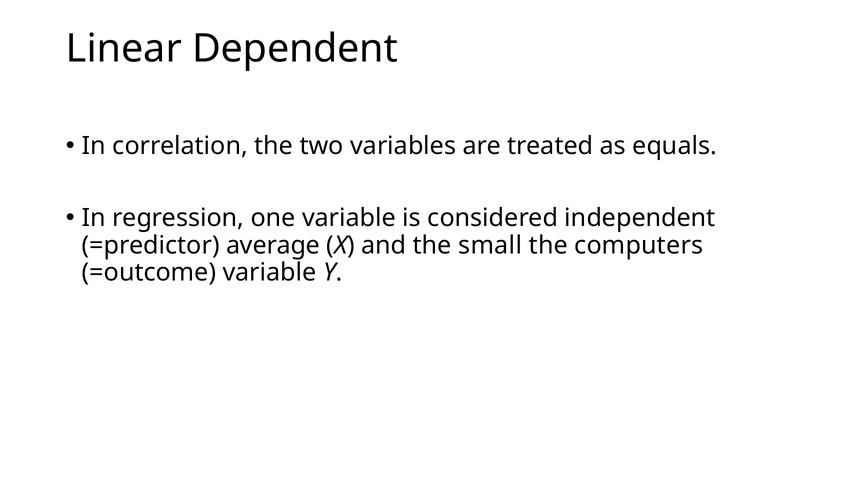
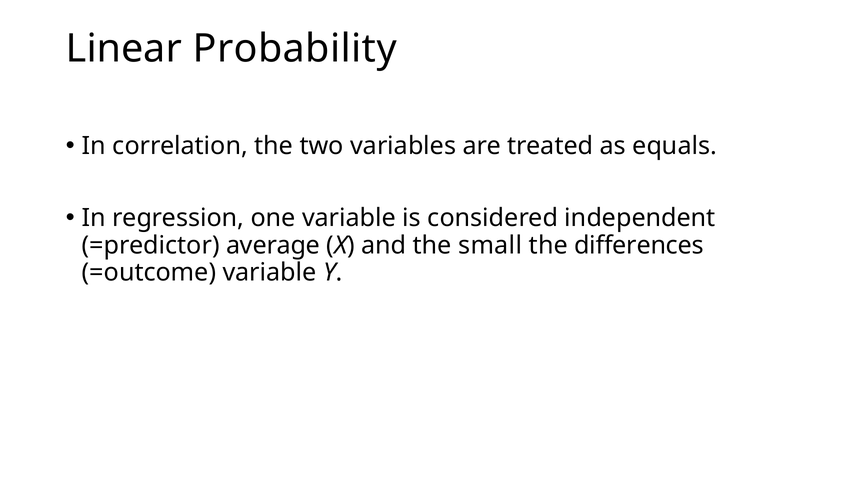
Dependent: Dependent -> Probability
computers: computers -> differences
